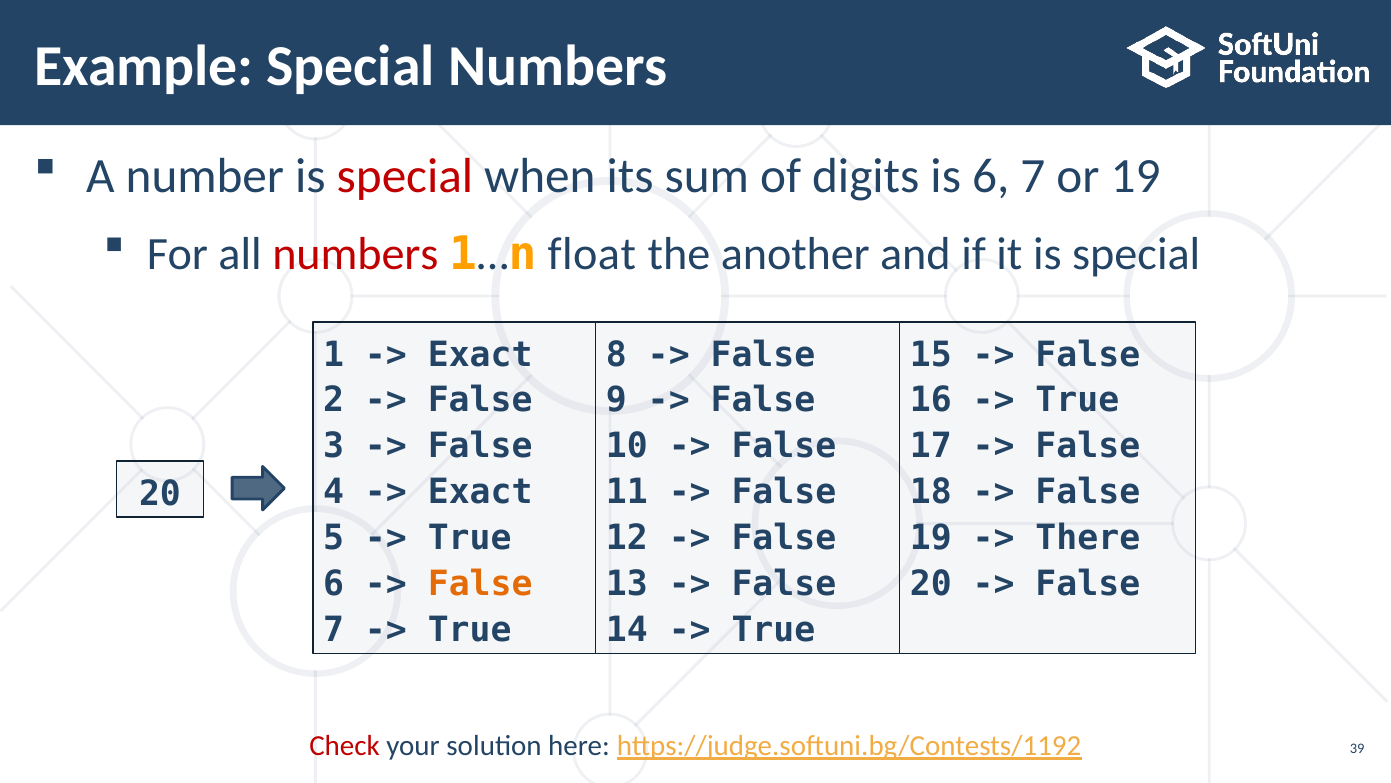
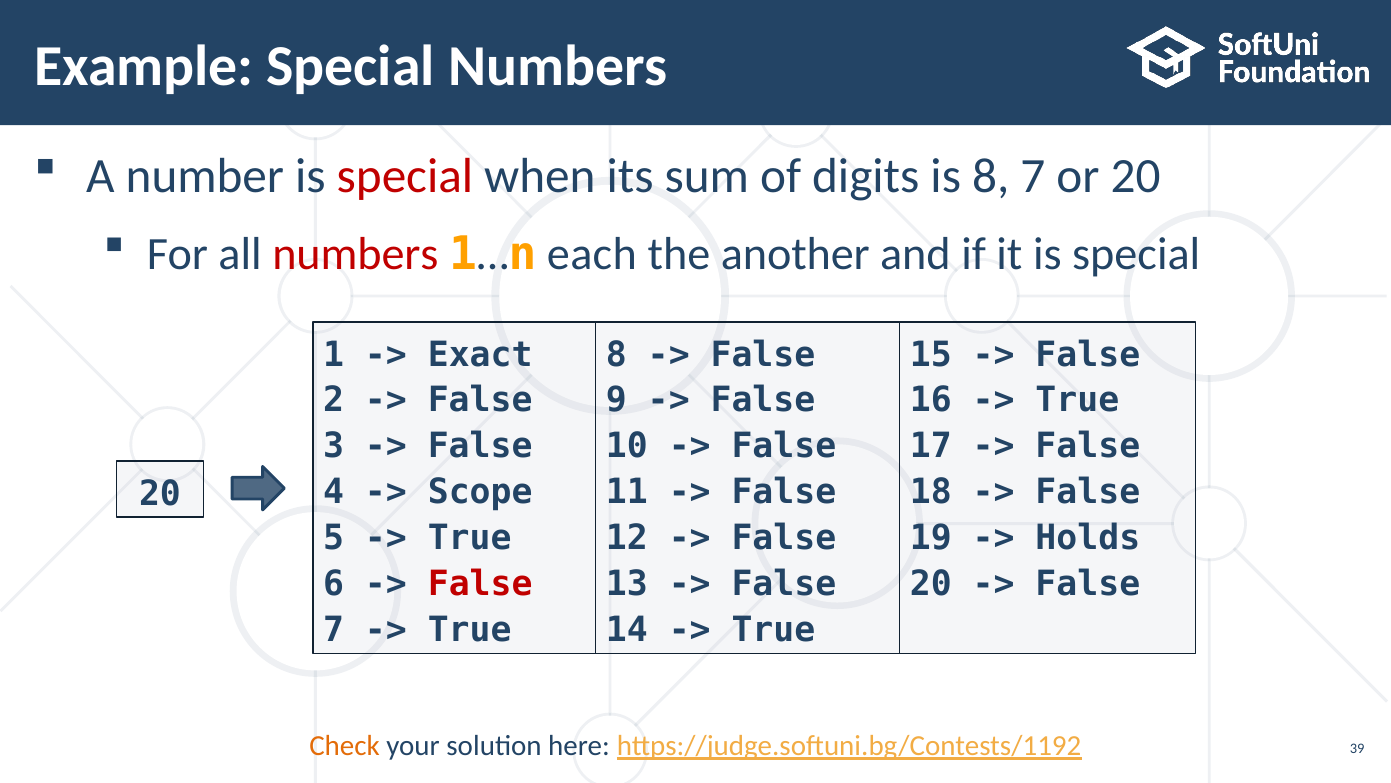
is 6: 6 -> 8
or 19: 19 -> 20
float: float -> each
Exact at (480, 492): Exact -> Scope
There: There -> Holds
False at (480, 584) colour: orange -> red
Check colour: red -> orange
